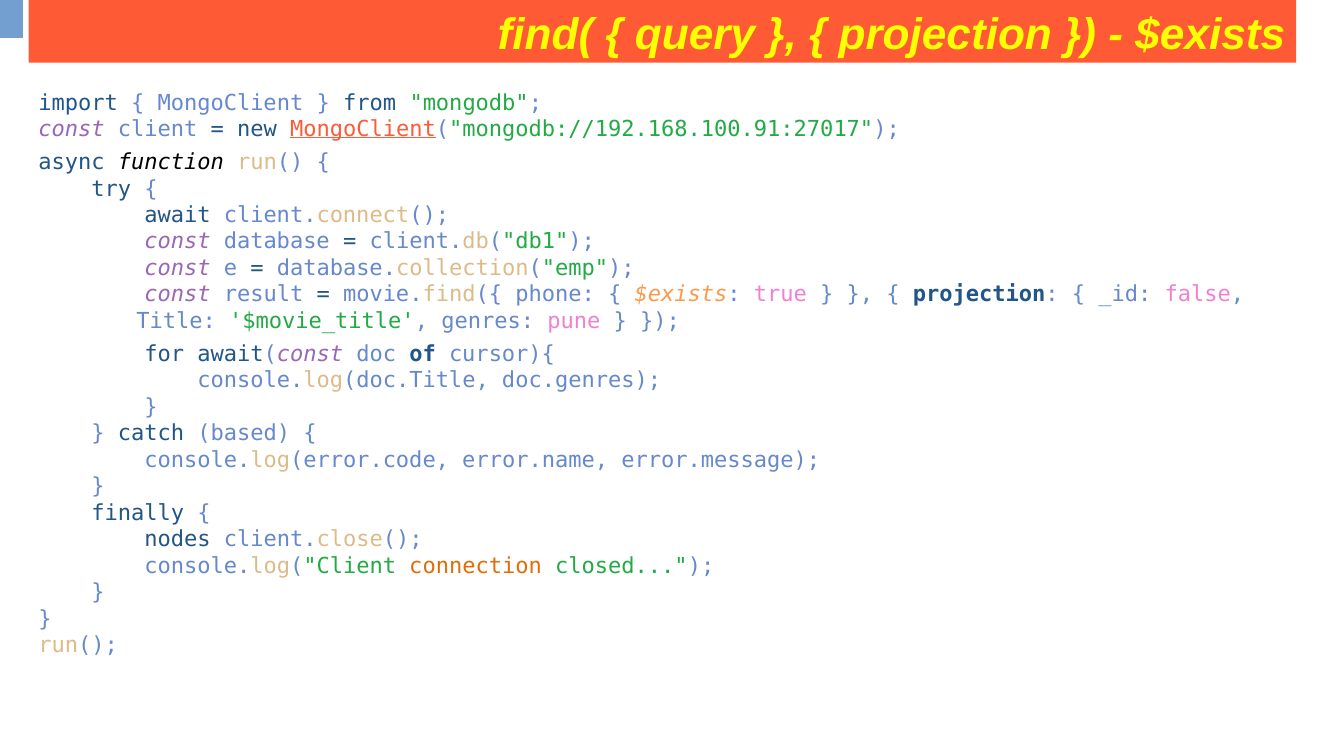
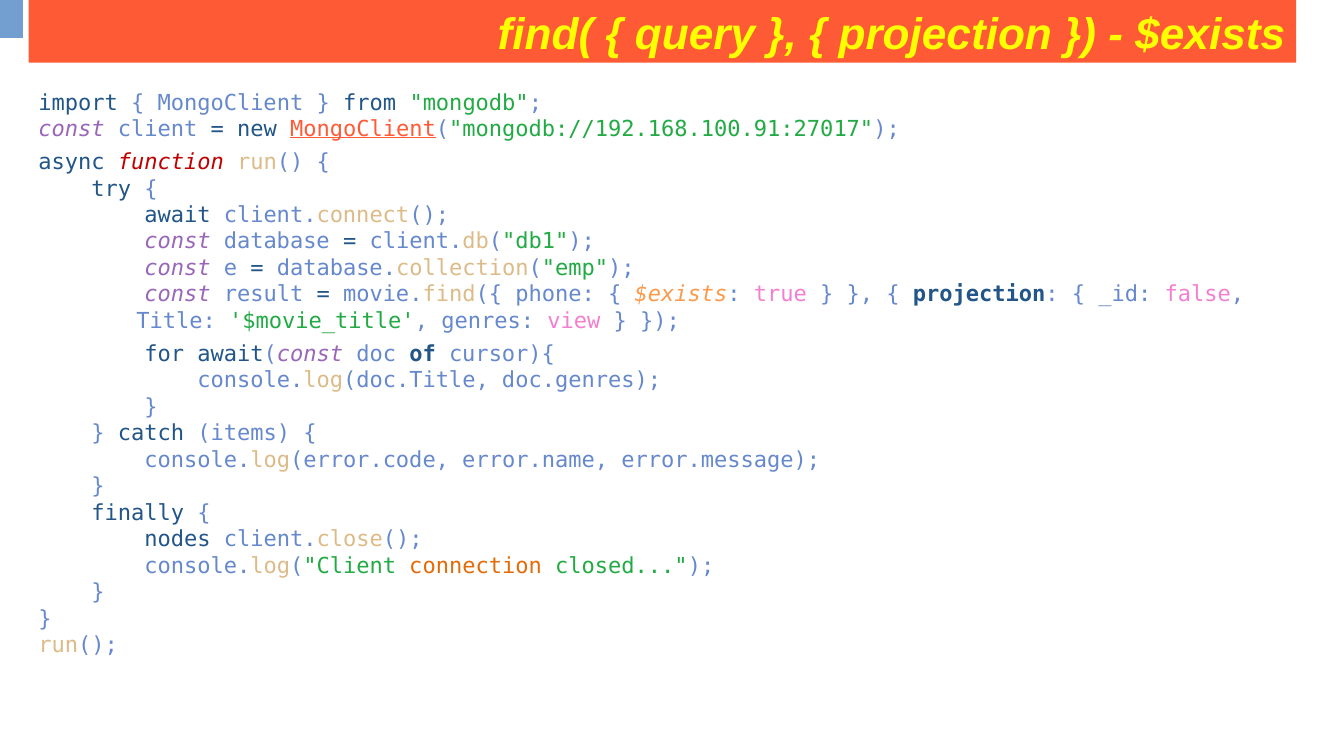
function colour: black -> red
pune: pune -> view
based: based -> items
